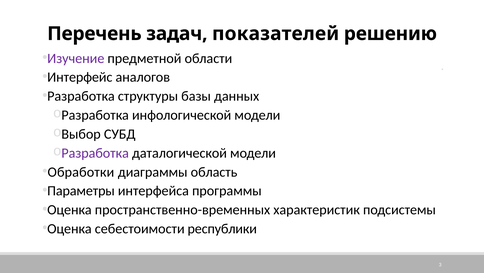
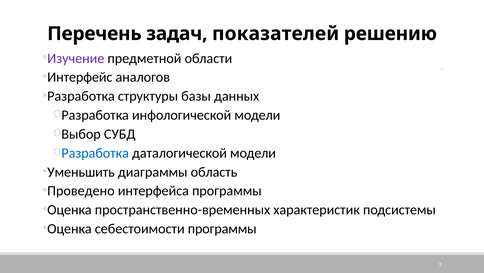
Разработка at (95, 153) colour: purple -> blue
Обработки: Обработки -> Уменьшить
Параметры: Параметры -> Проведено
себестоимости республики: республики -> программы
